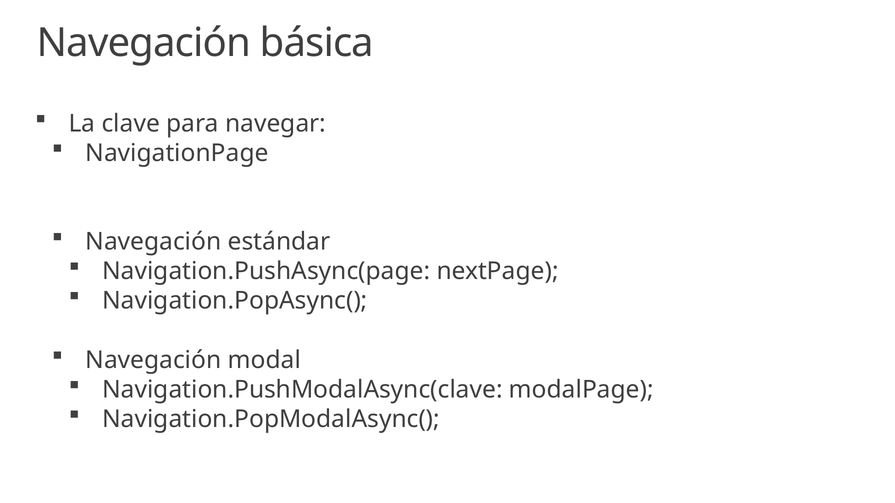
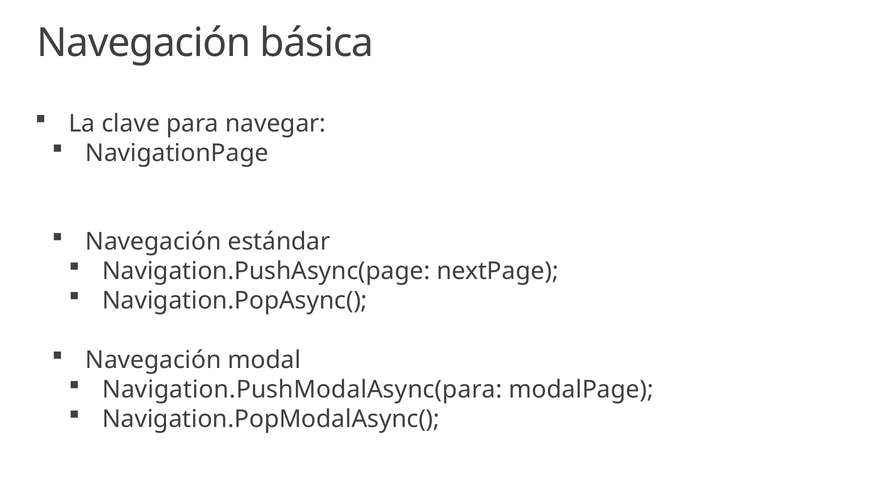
Navigation.PushModalAsync(clave: Navigation.PushModalAsync(clave -> Navigation.PushModalAsync(para
